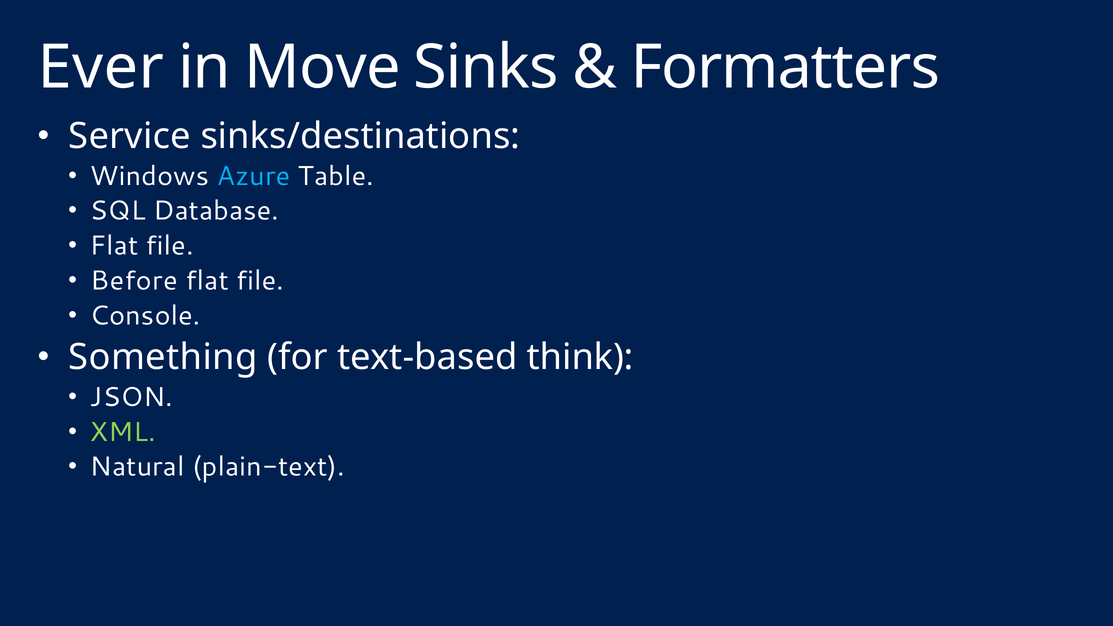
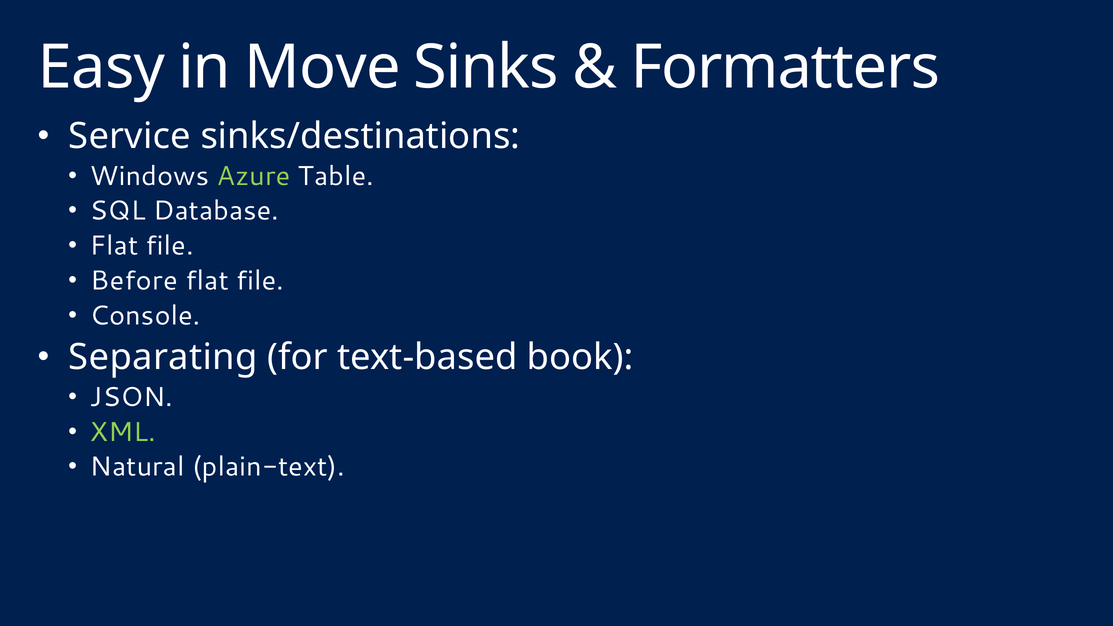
Ever: Ever -> Easy
Azure colour: light blue -> light green
Something: Something -> Separating
think: think -> book
